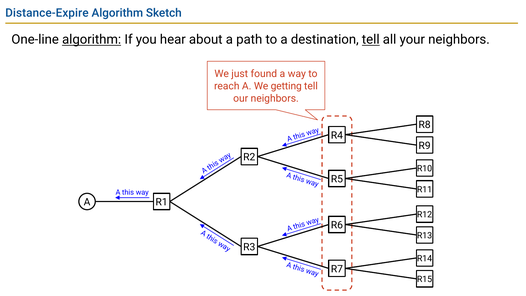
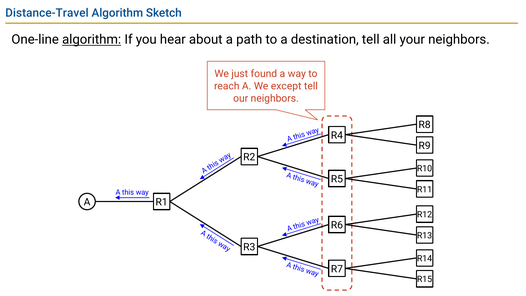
Distance-Expire: Distance-Expire -> Distance-Travel
tell at (371, 40) underline: present -> none
getting: getting -> except
